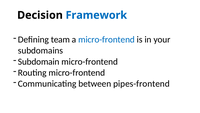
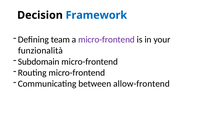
micro-frontend at (107, 39) colour: blue -> purple
subdomains: subdomains -> funzionalità
pipes-frontend: pipes-frontend -> allow-frontend
